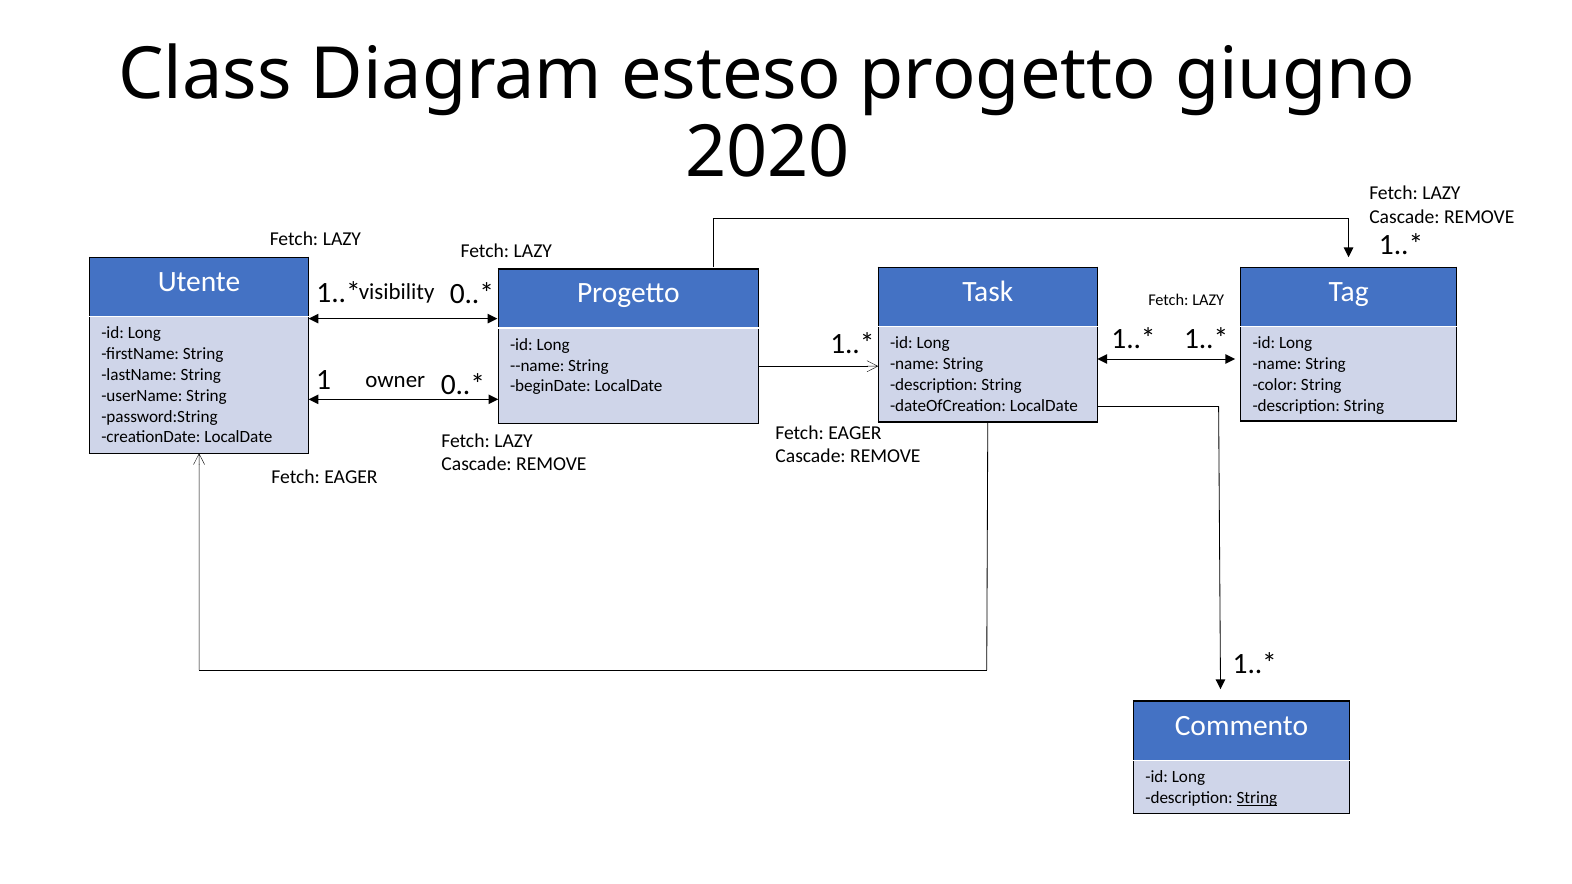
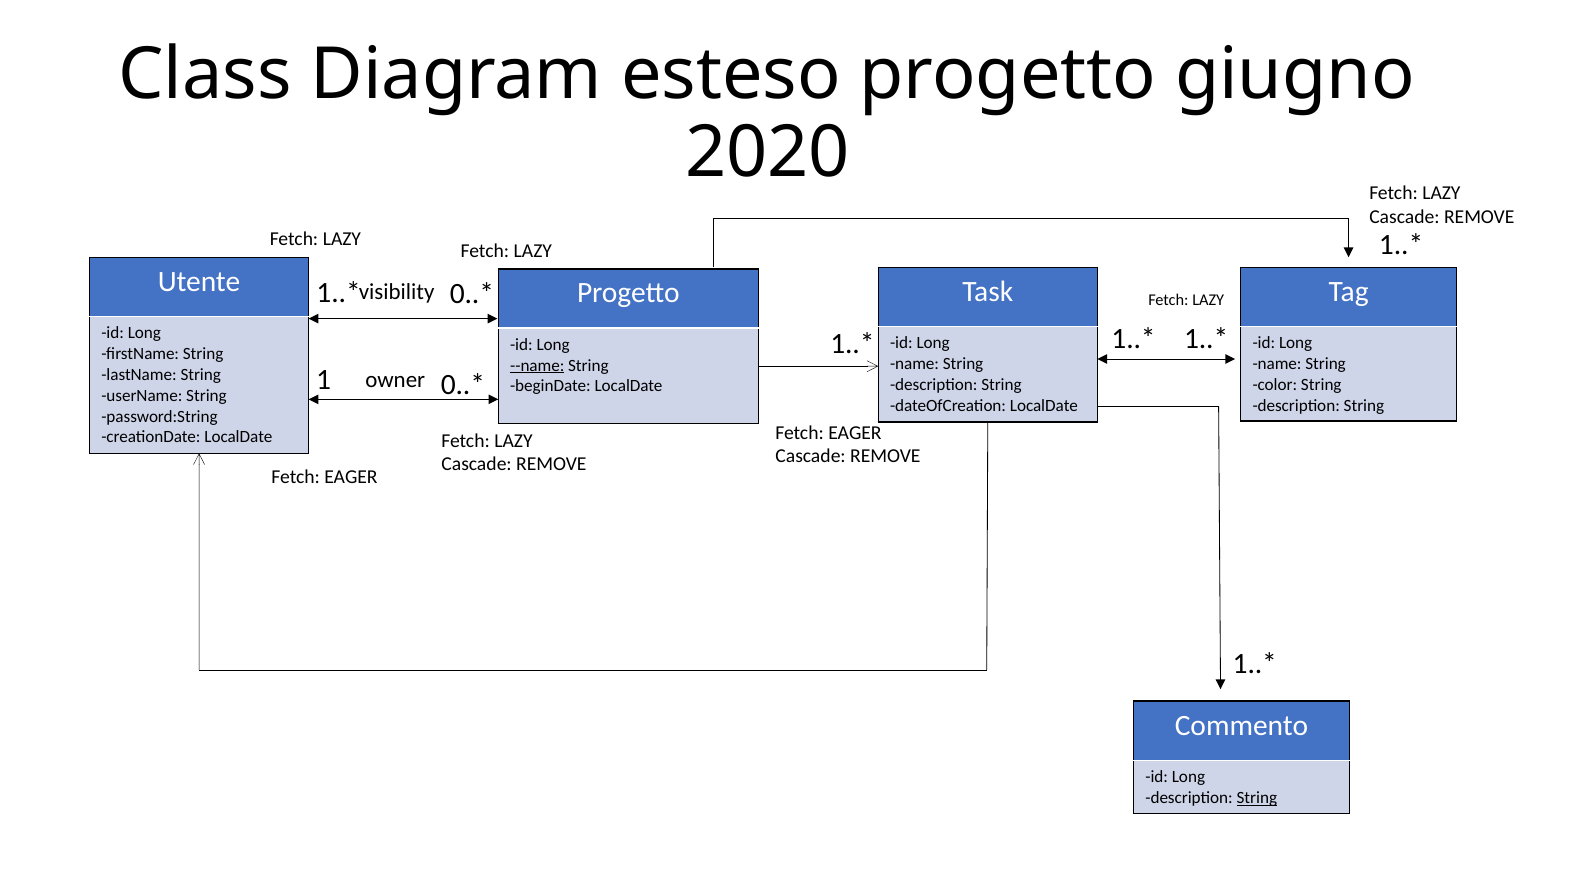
--name underline: none -> present
